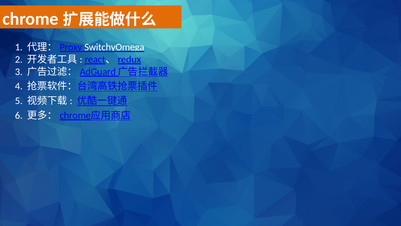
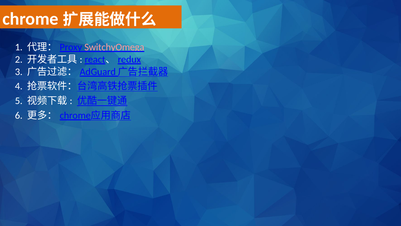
SwitchyOmega colour: white -> pink
